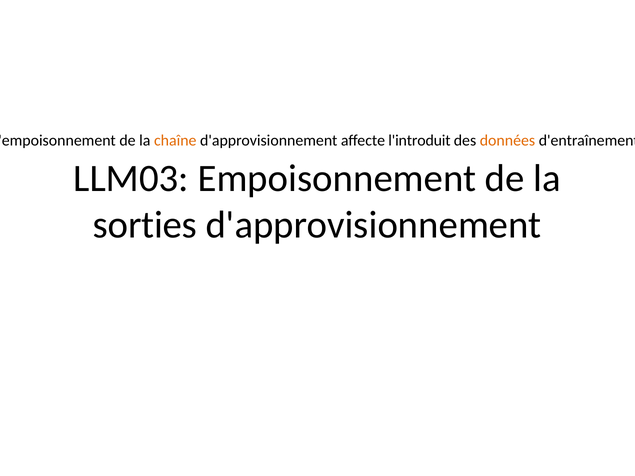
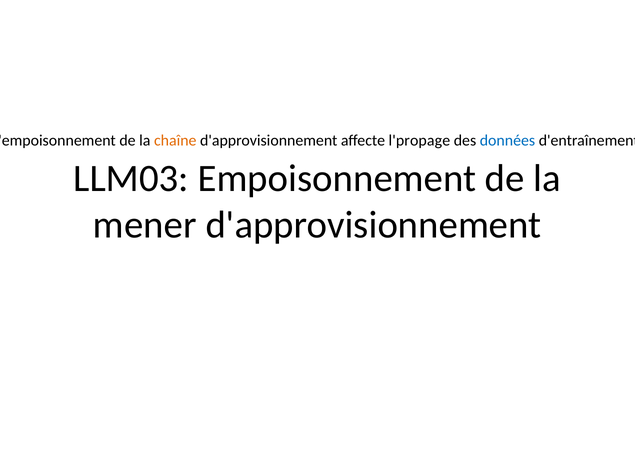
l'introduit: l'introduit -> l'propage
données colour: orange -> blue
sorties: sorties -> mener
